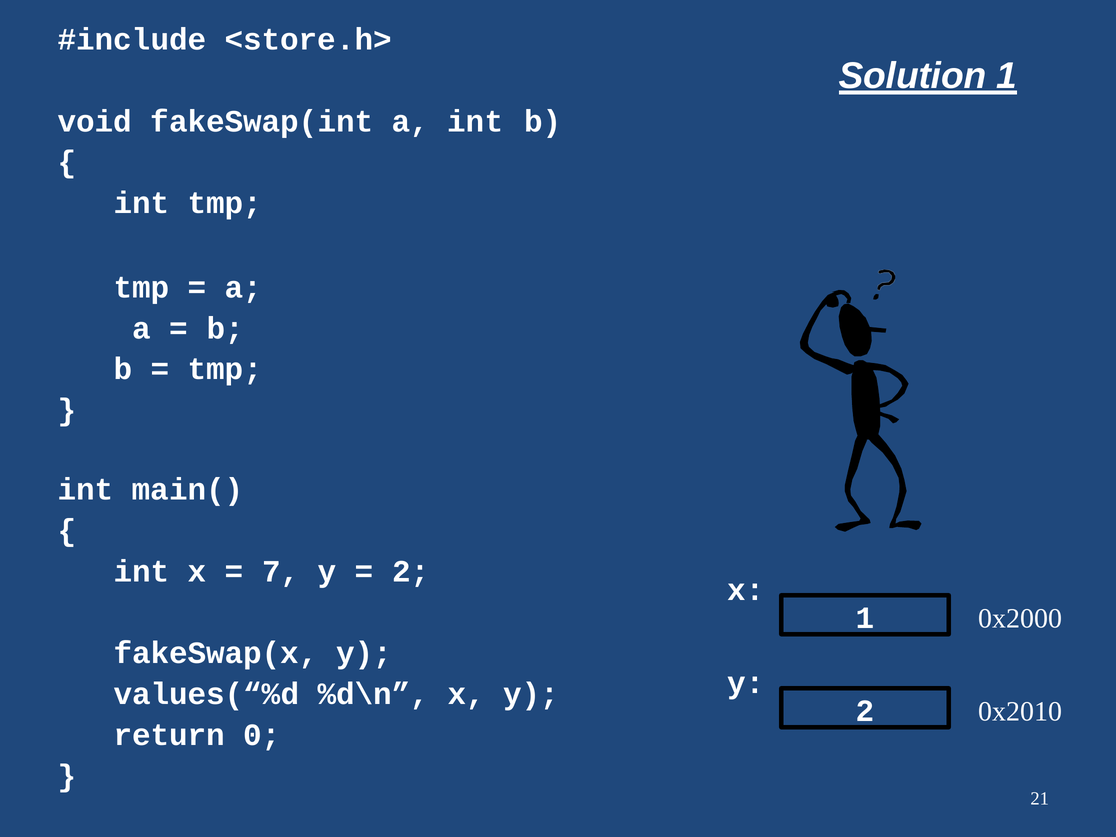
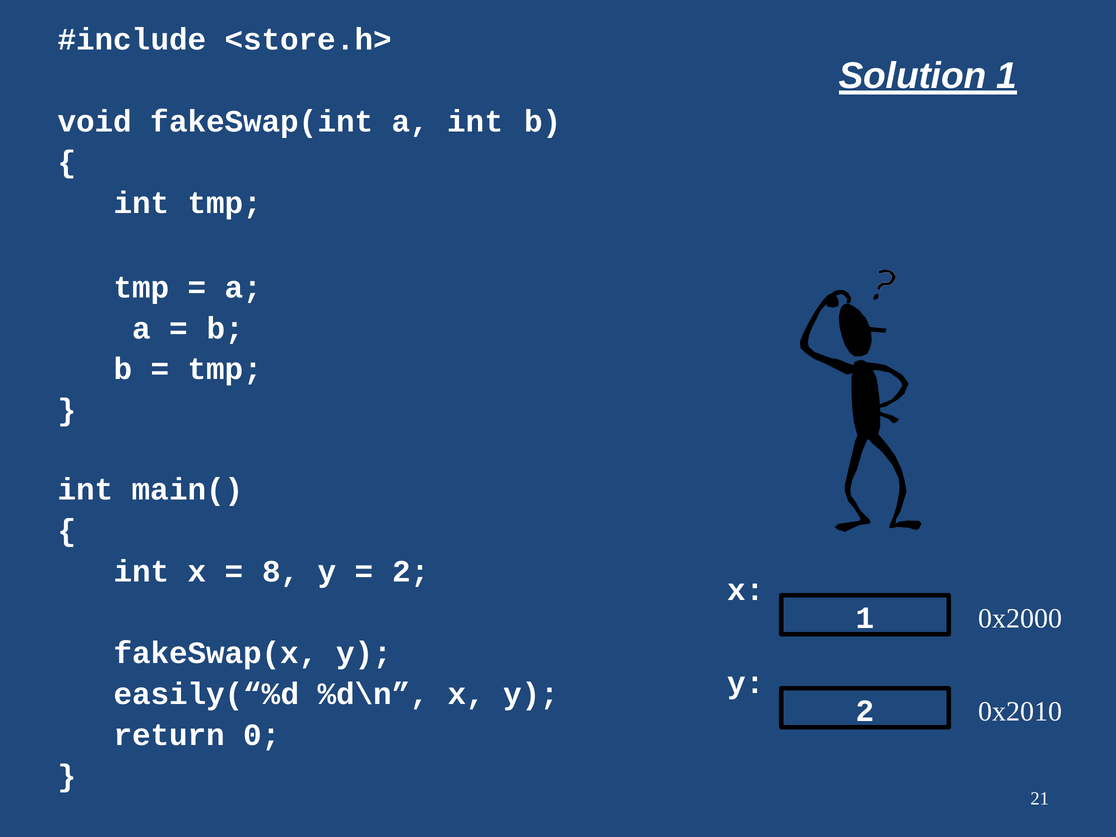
7: 7 -> 8
values(“%d: values(“%d -> easily(“%d
